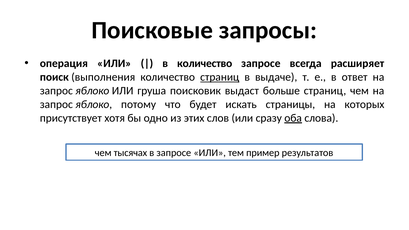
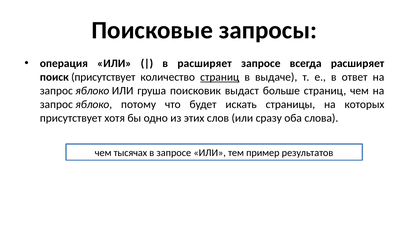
в количество: количество -> расширяет
поиск выполнения: выполнения -> присутствует
оба underline: present -> none
